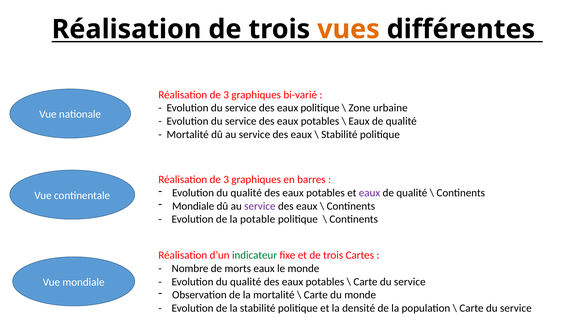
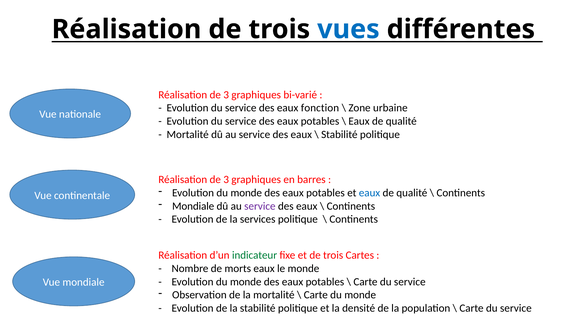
vues colour: orange -> blue
eaux politique: politique -> fonction
qualité at (246, 193): qualité -> monde
eaux at (369, 193) colour: purple -> blue
potable: potable -> services
qualité at (246, 282): qualité -> monde
